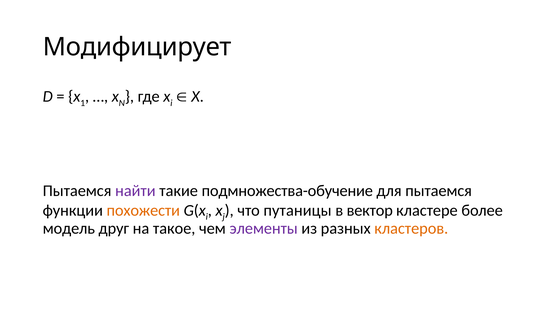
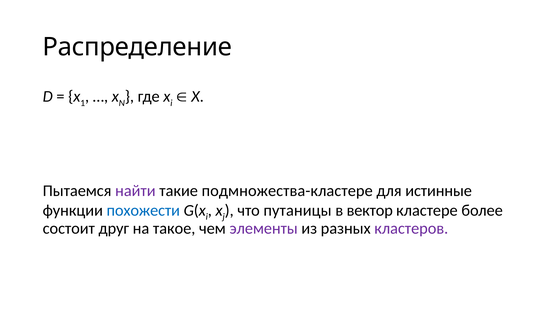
Модифицирует: Модифицирует -> Распределение
подмножества-обучение: подмножества-обучение -> подмножества-кластере
для пытаемся: пытаемся -> истинные
похожести colour: orange -> blue
модель: модель -> состоит
кластеров colour: orange -> purple
